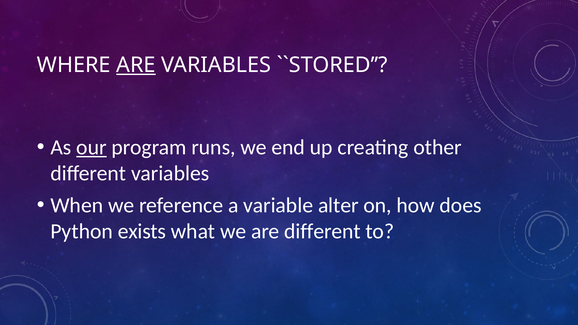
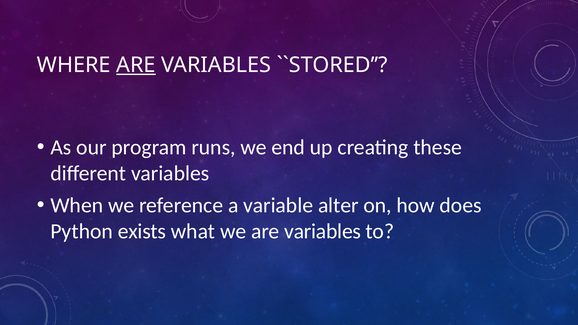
our underline: present -> none
other: other -> these
we are different: different -> variables
